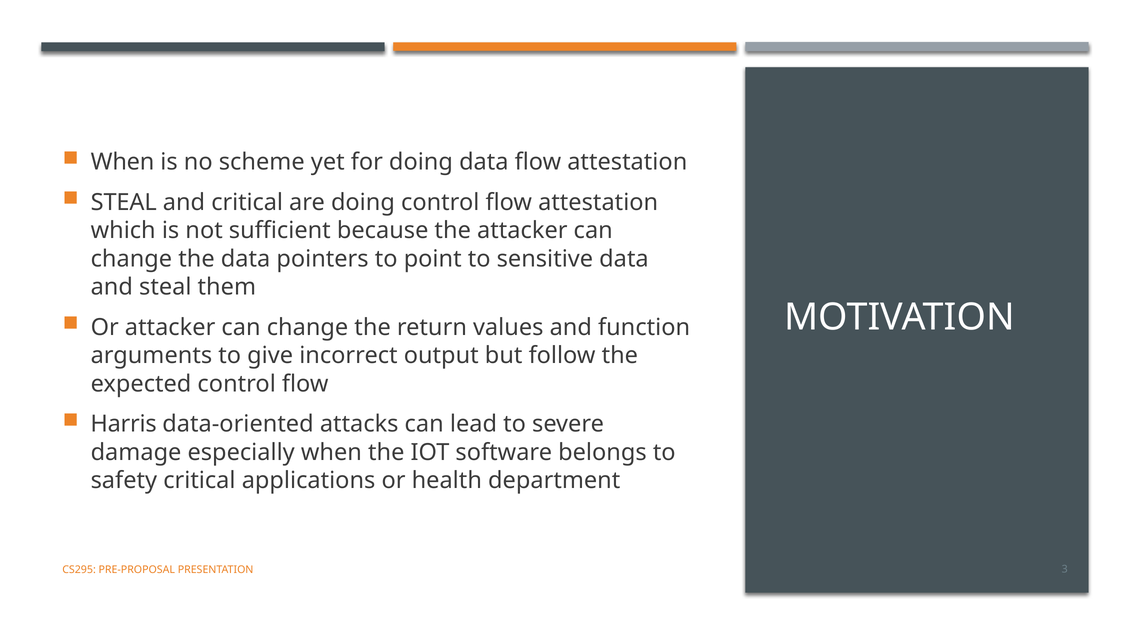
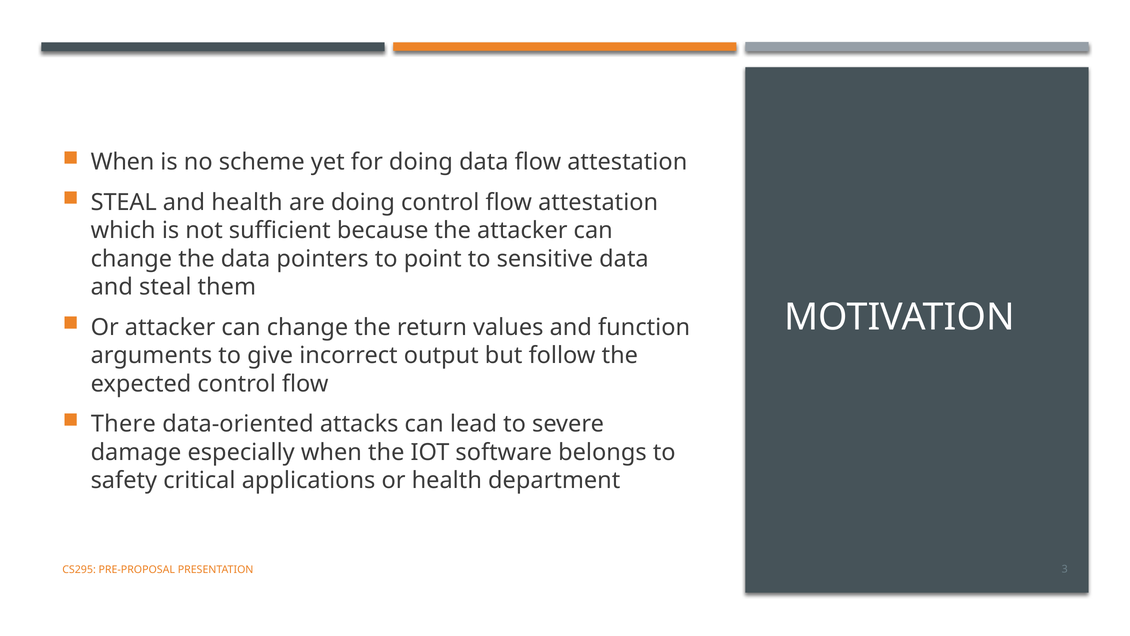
and critical: critical -> health
Harris: Harris -> There
